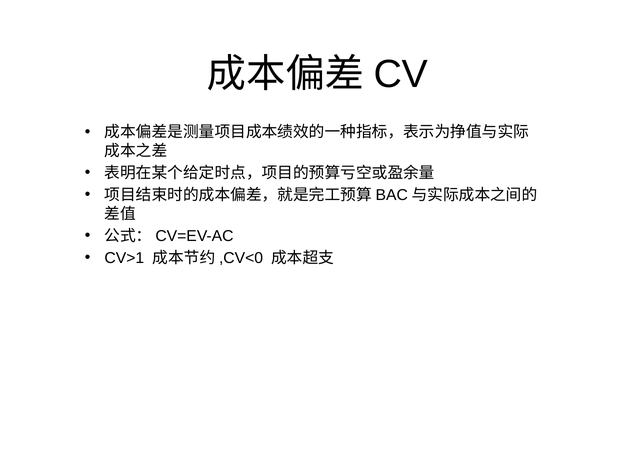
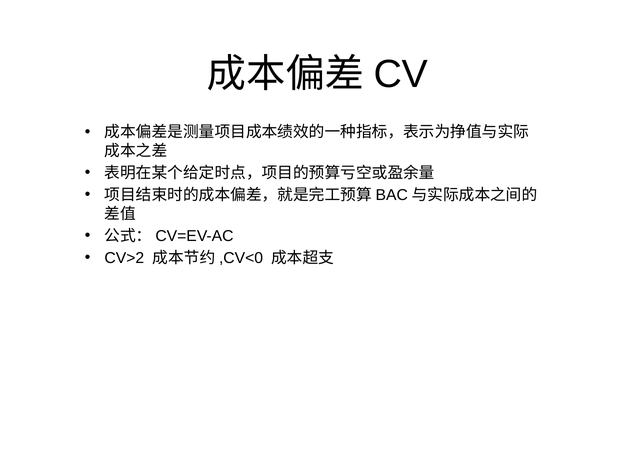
CV>1: CV>1 -> CV>2
